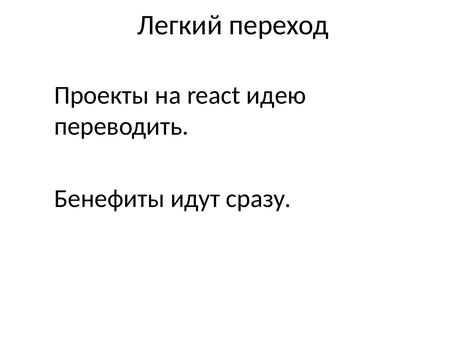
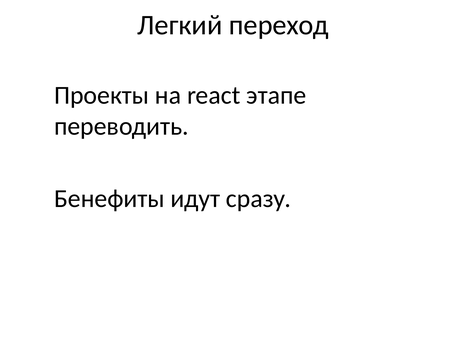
идею: идею -> этапе
